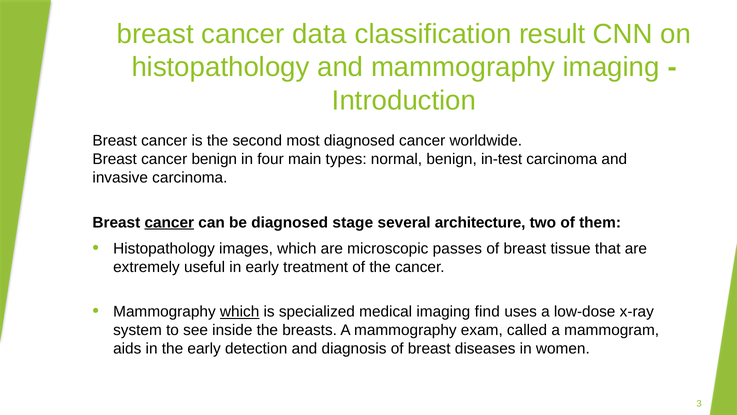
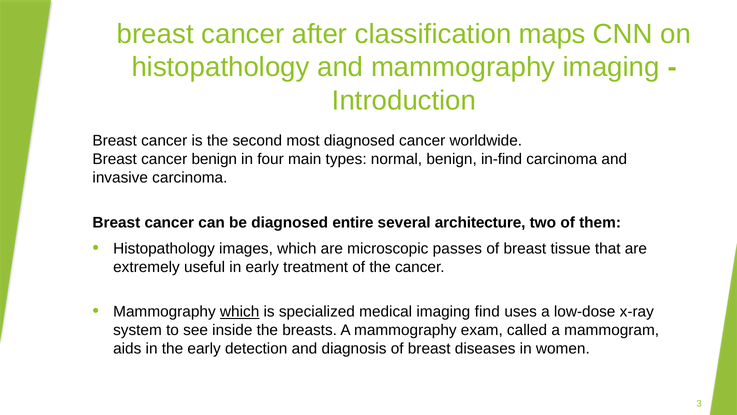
data: data -> after
result: result -> maps
in-test: in-test -> in-find
cancer at (169, 222) underline: present -> none
stage: stage -> entire
